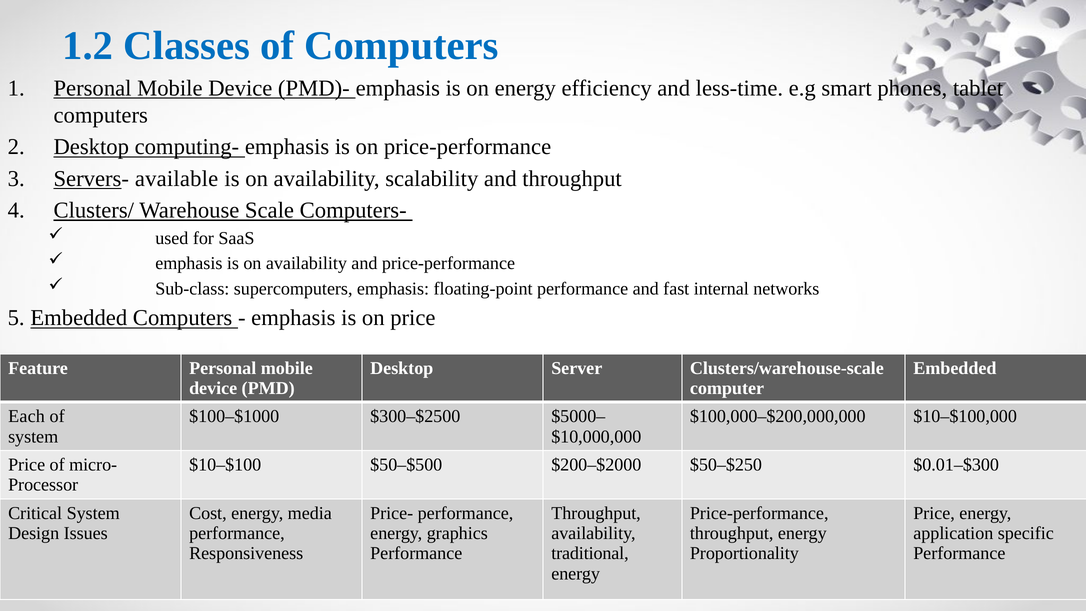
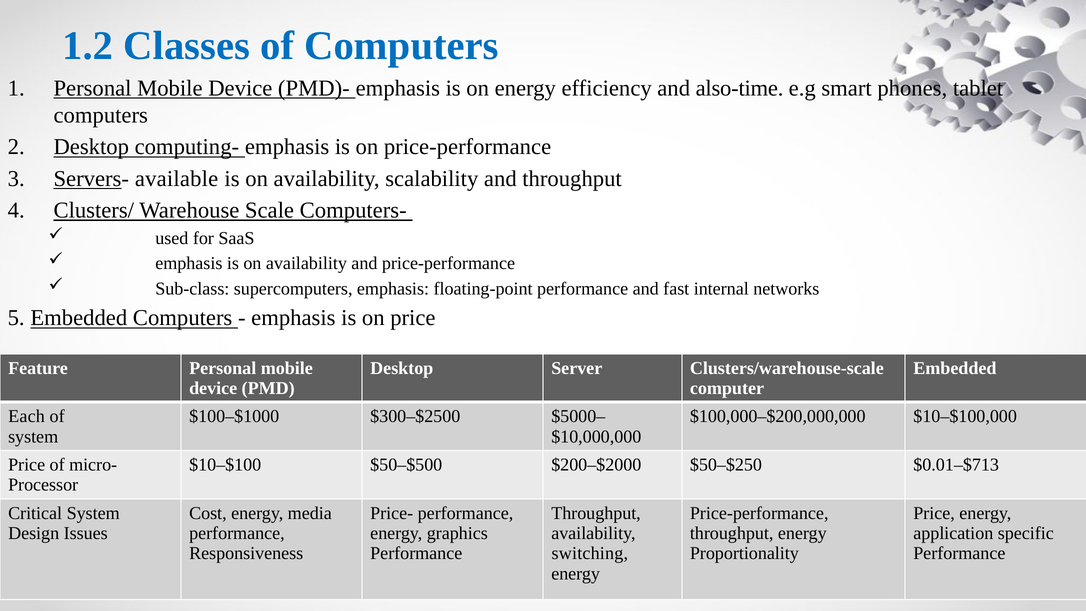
less-time: less-time -> also-time
$0.01–$300: $0.01–$300 -> $0.01–$713
traditional: traditional -> switching
